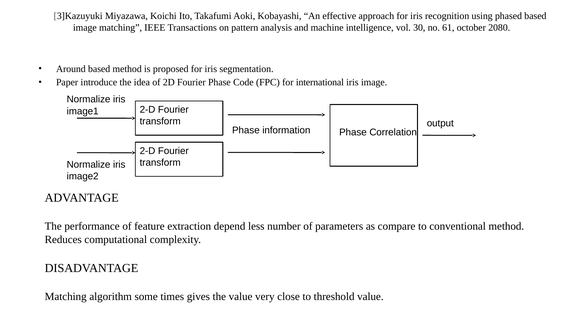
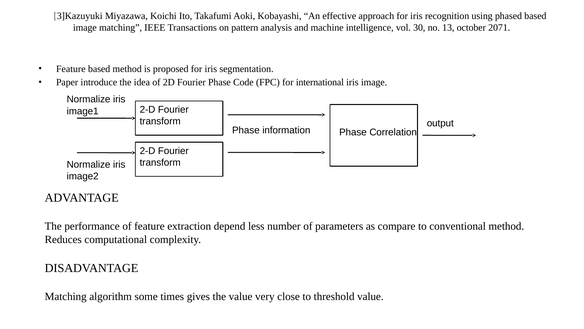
61: 61 -> 13
2080: 2080 -> 2071
Around at (71, 69): Around -> Feature
